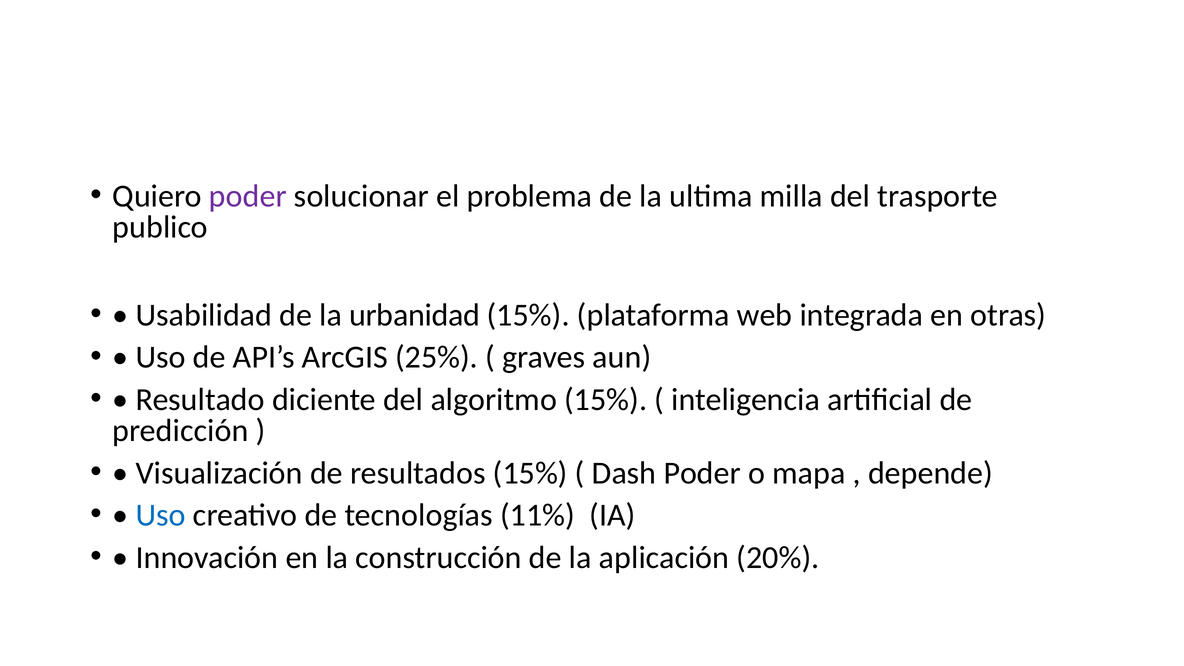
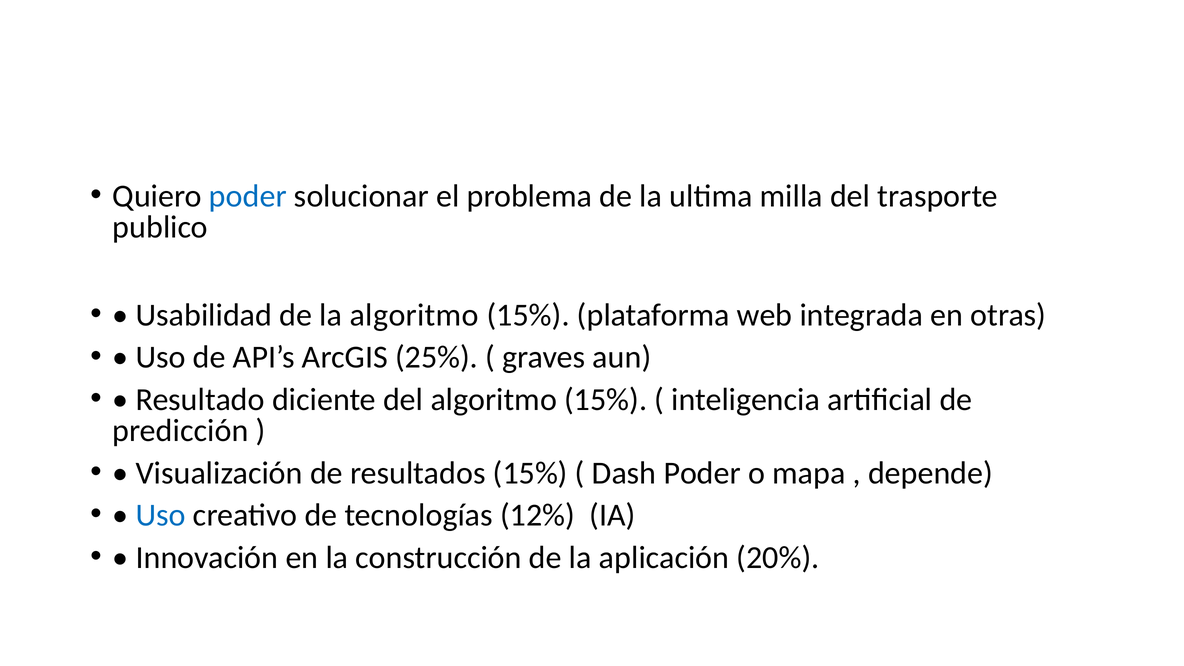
poder at (248, 196) colour: purple -> blue
la urbanidad: urbanidad -> algoritmo
11%: 11% -> 12%
